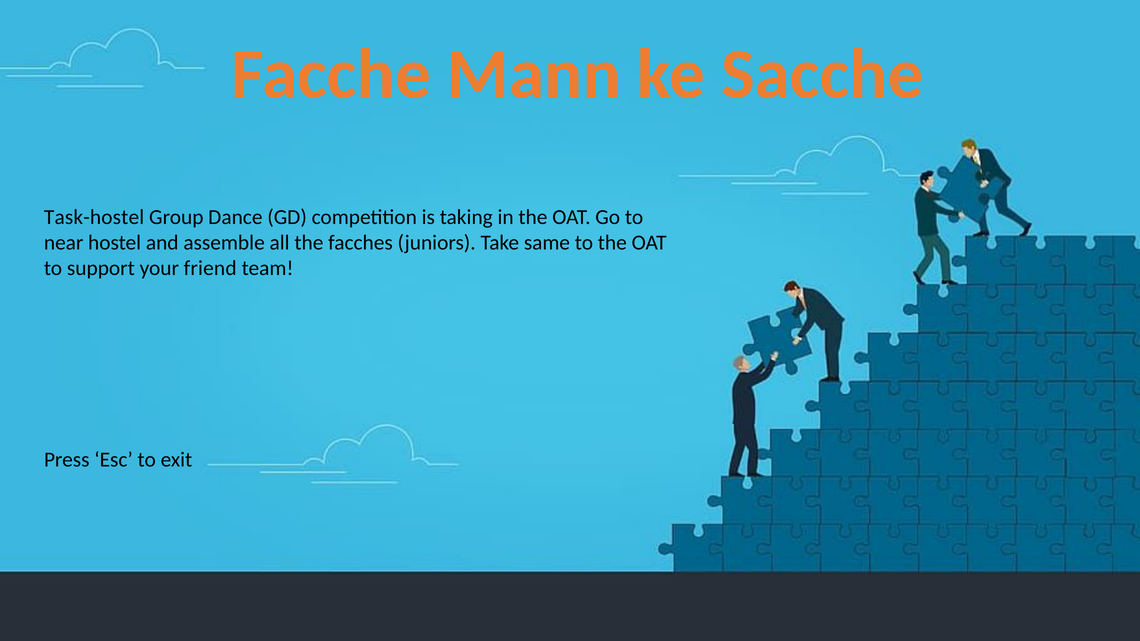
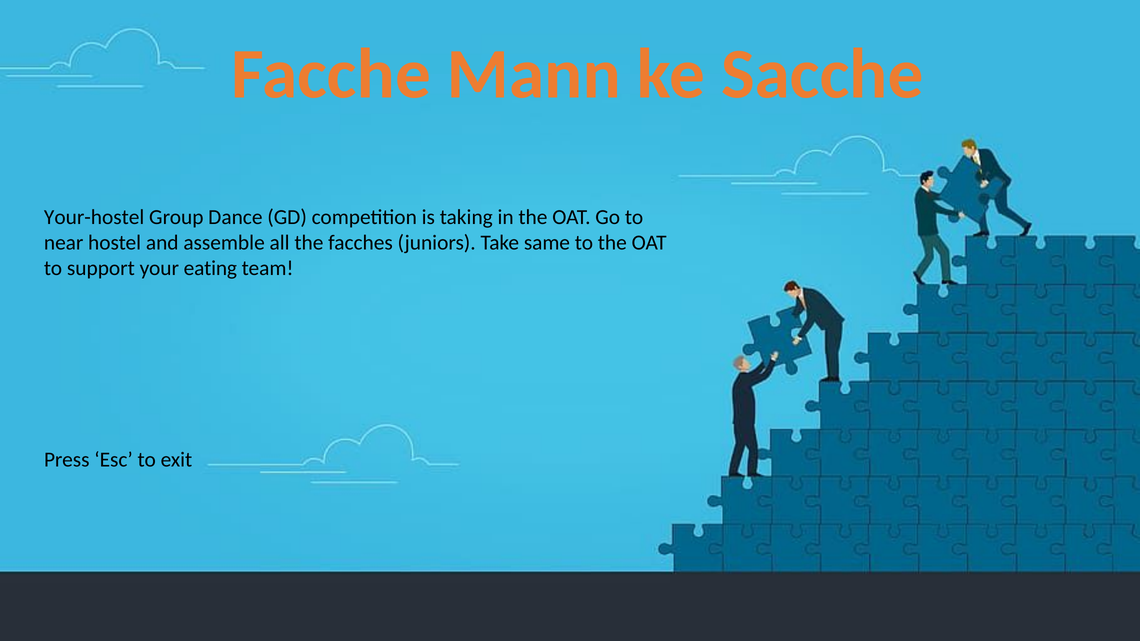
Task-hostel: Task-hostel -> Your-hostel
friend: friend -> eating
